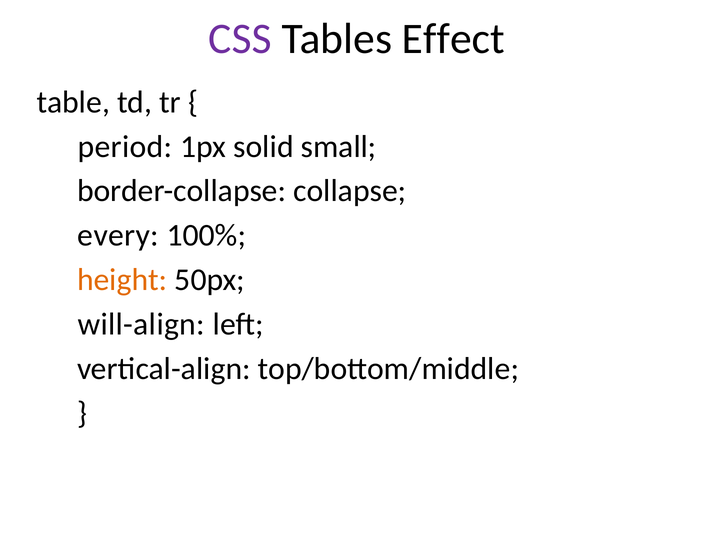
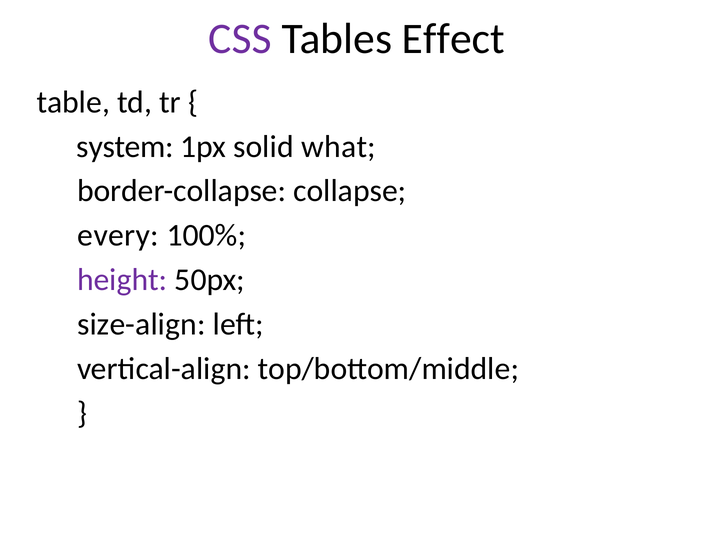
period: period -> system
small: small -> what
height colour: orange -> purple
will-align: will-align -> size-align
